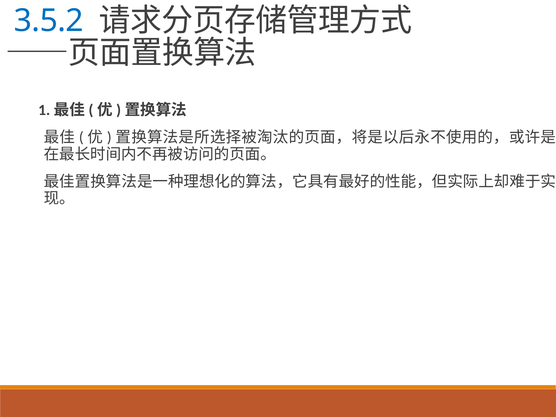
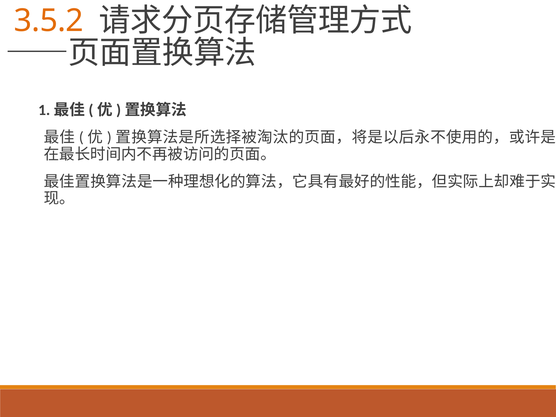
3.5.2 colour: blue -> orange
